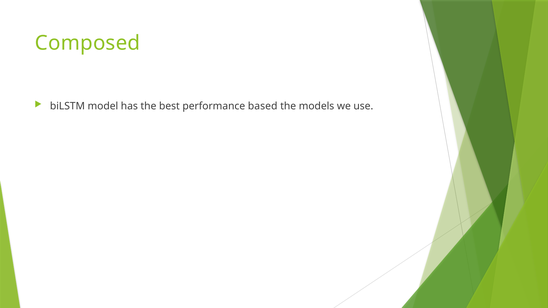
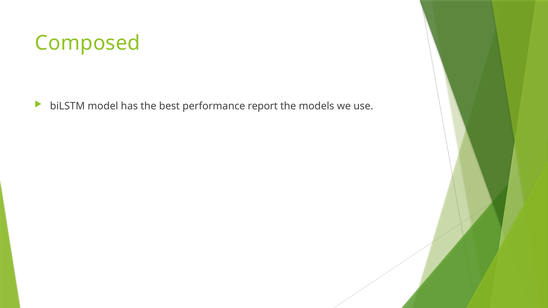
based: based -> report
